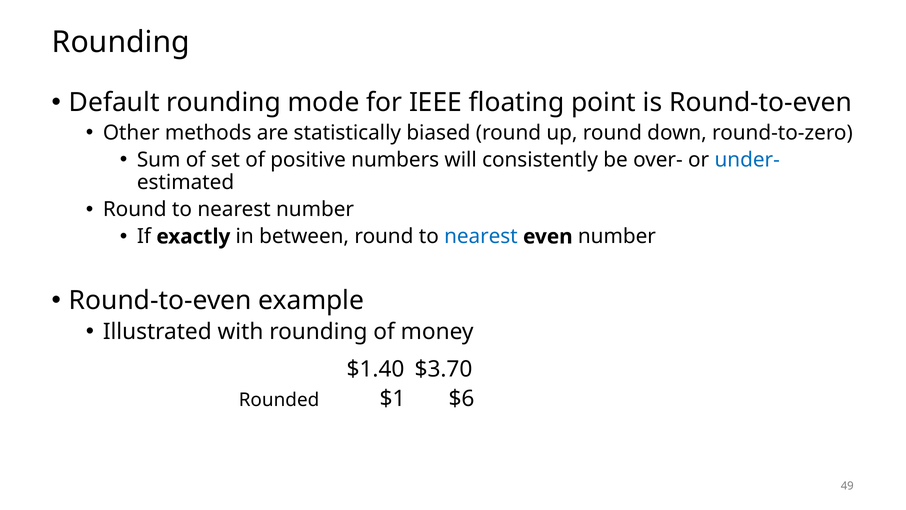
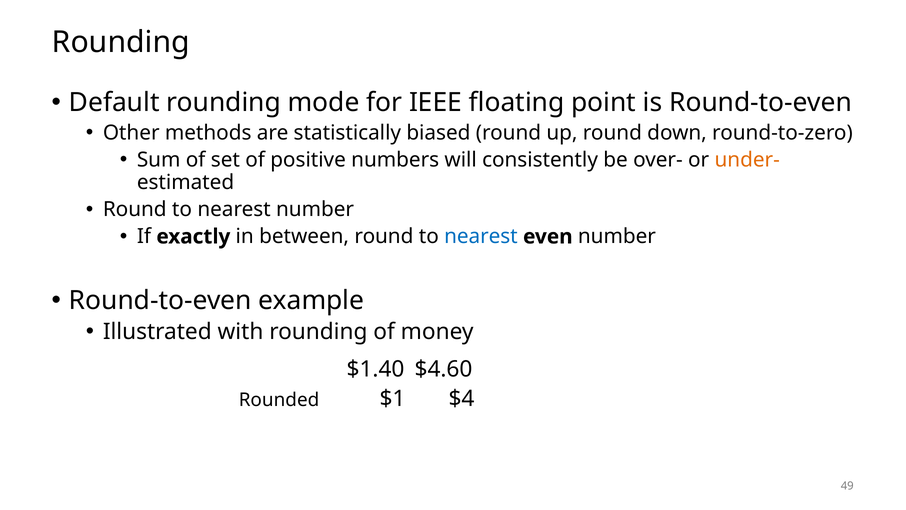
under- colour: blue -> orange
$3.70: $3.70 -> $4.60
$6: $6 -> $4
